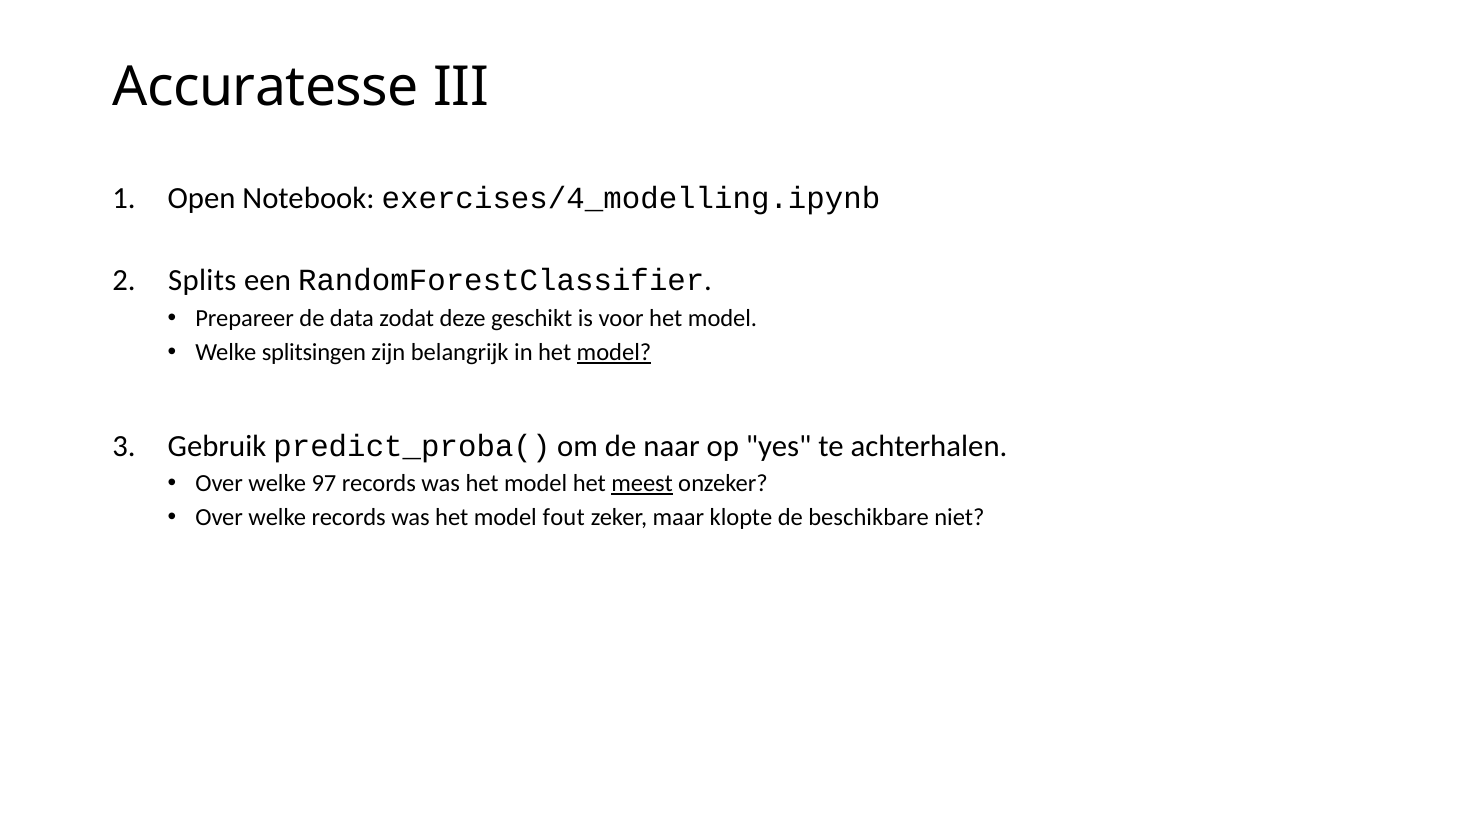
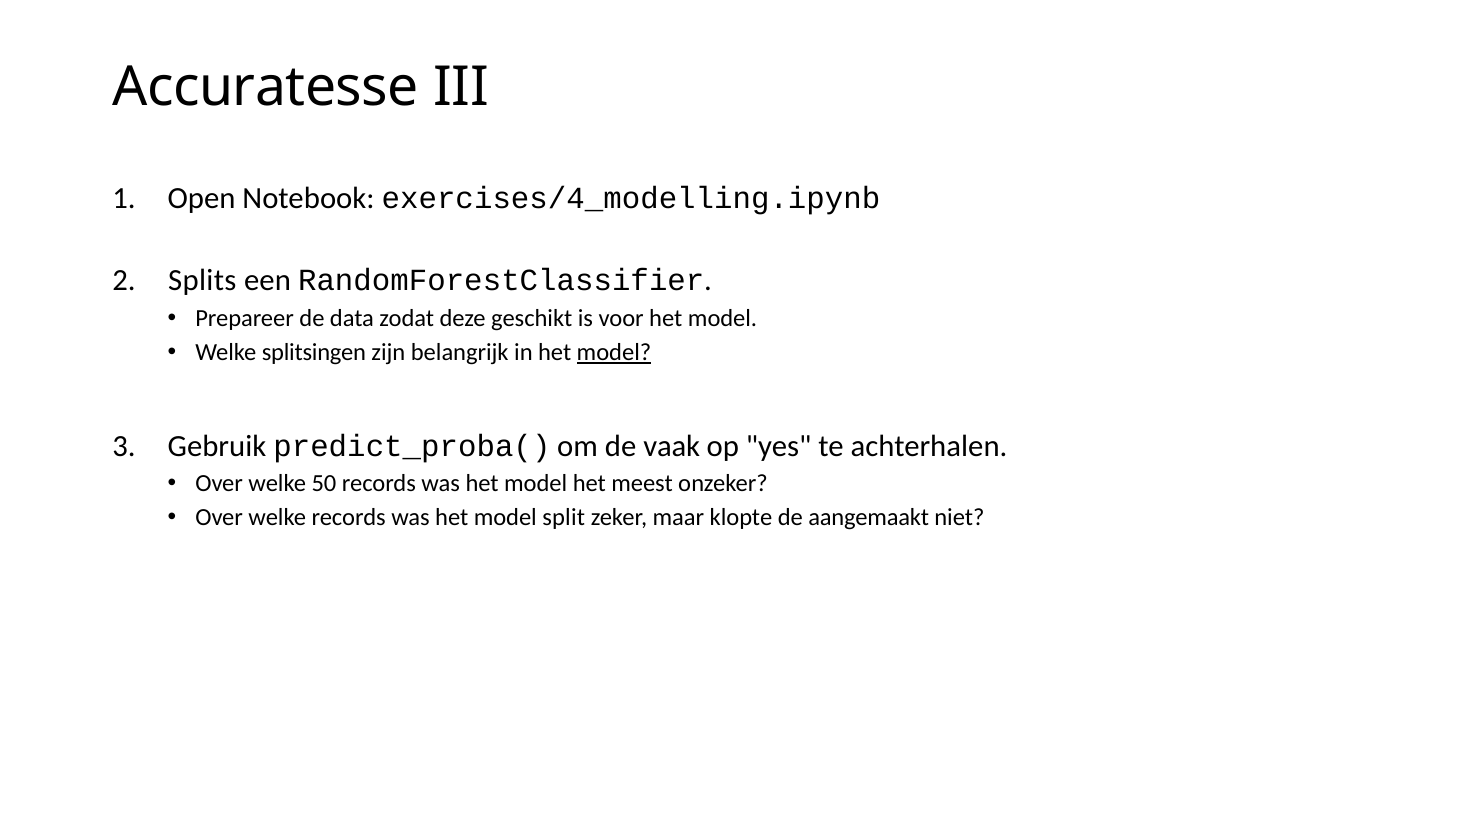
naar: naar -> vaak
97: 97 -> 50
meest underline: present -> none
fout: fout -> split
beschikbare: beschikbare -> aangemaakt
